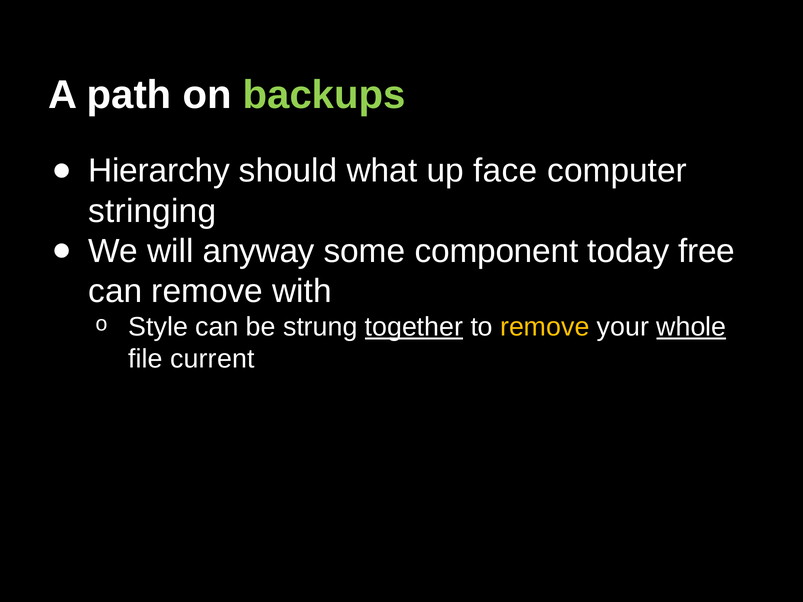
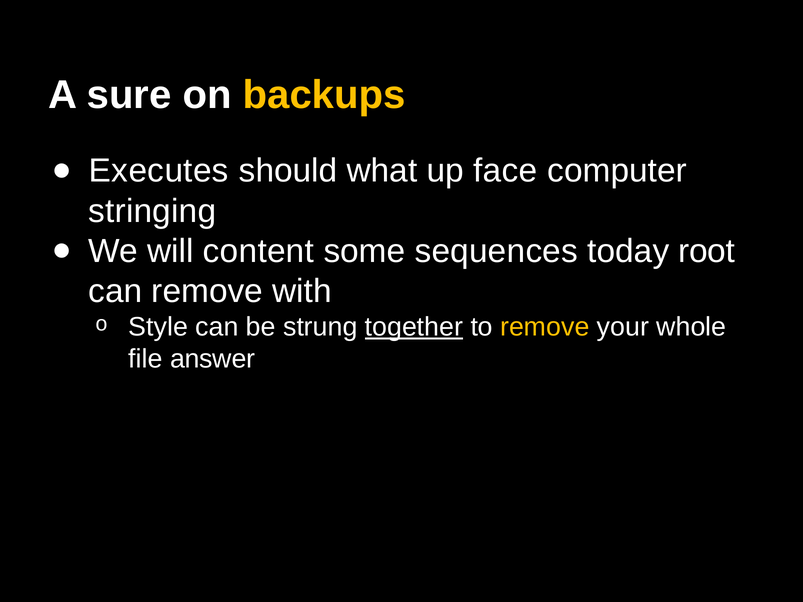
path: path -> sure
backups colour: light green -> yellow
Hierarchy: Hierarchy -> Executes
anyway: anyway -> content
component: component -> sequences
free: free -> root
whole underline: present -> none
current: current -> answer
